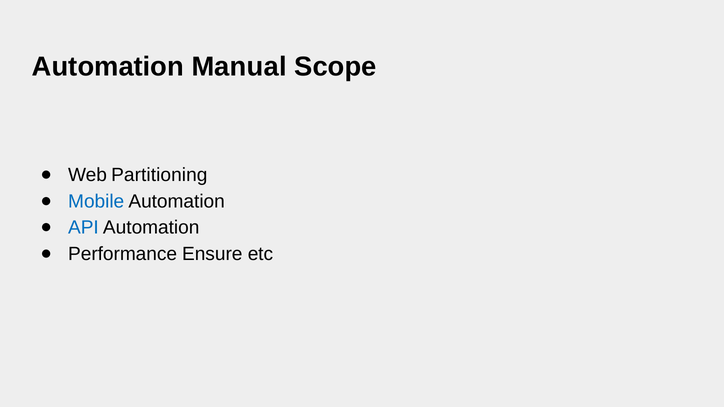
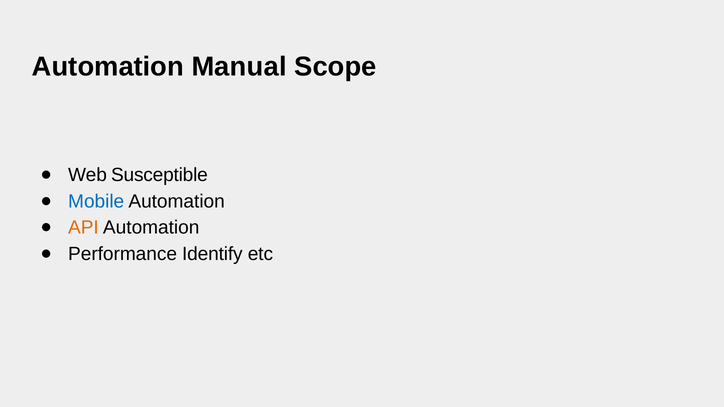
Partitioning: Partitioning -> Susceptible
API colour: blue -> orange
Ensure: Ensure -> Identify
